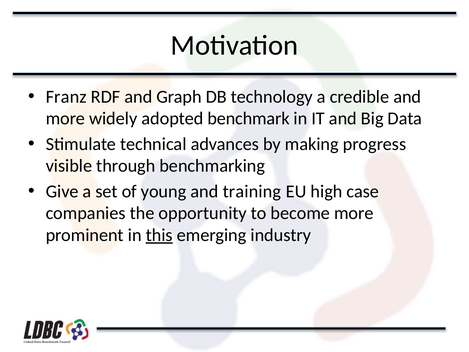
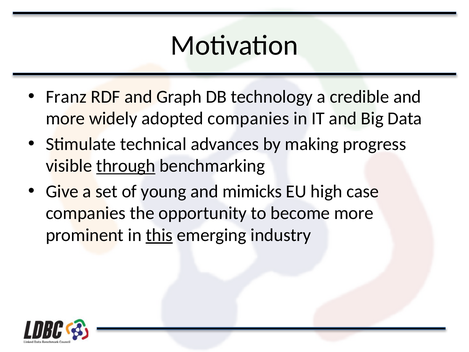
adopted benchmark: benchmark -> companies
through underline: none -> present
training: training -> mimicks
